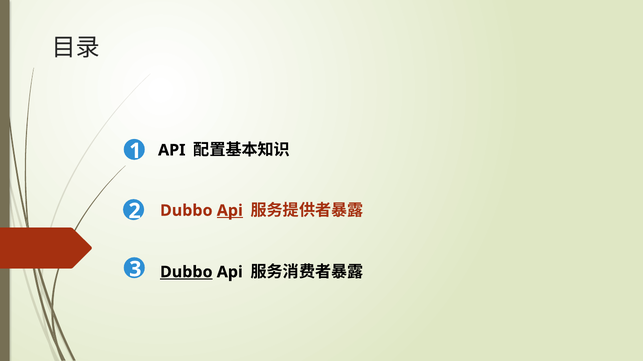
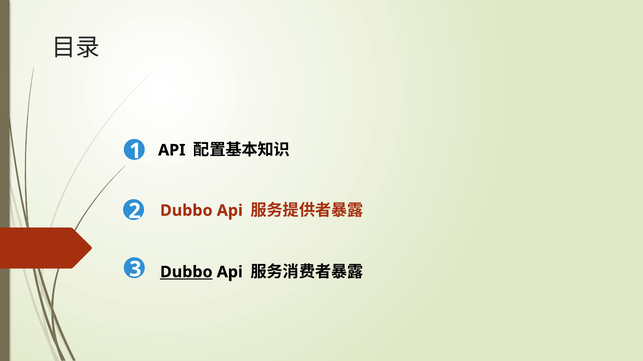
Api at (230, 211) underline: present -> none
